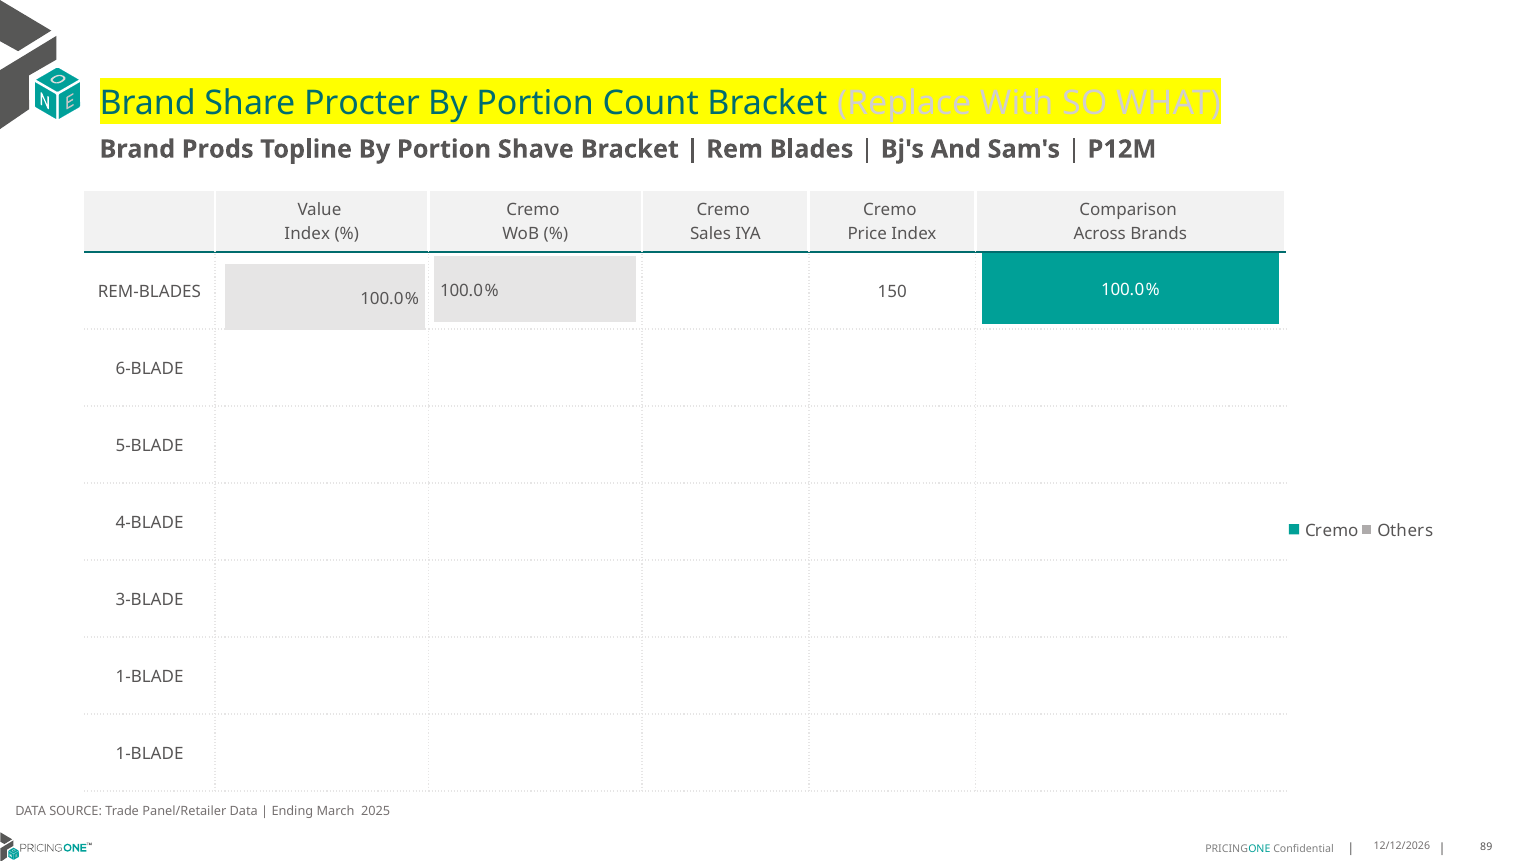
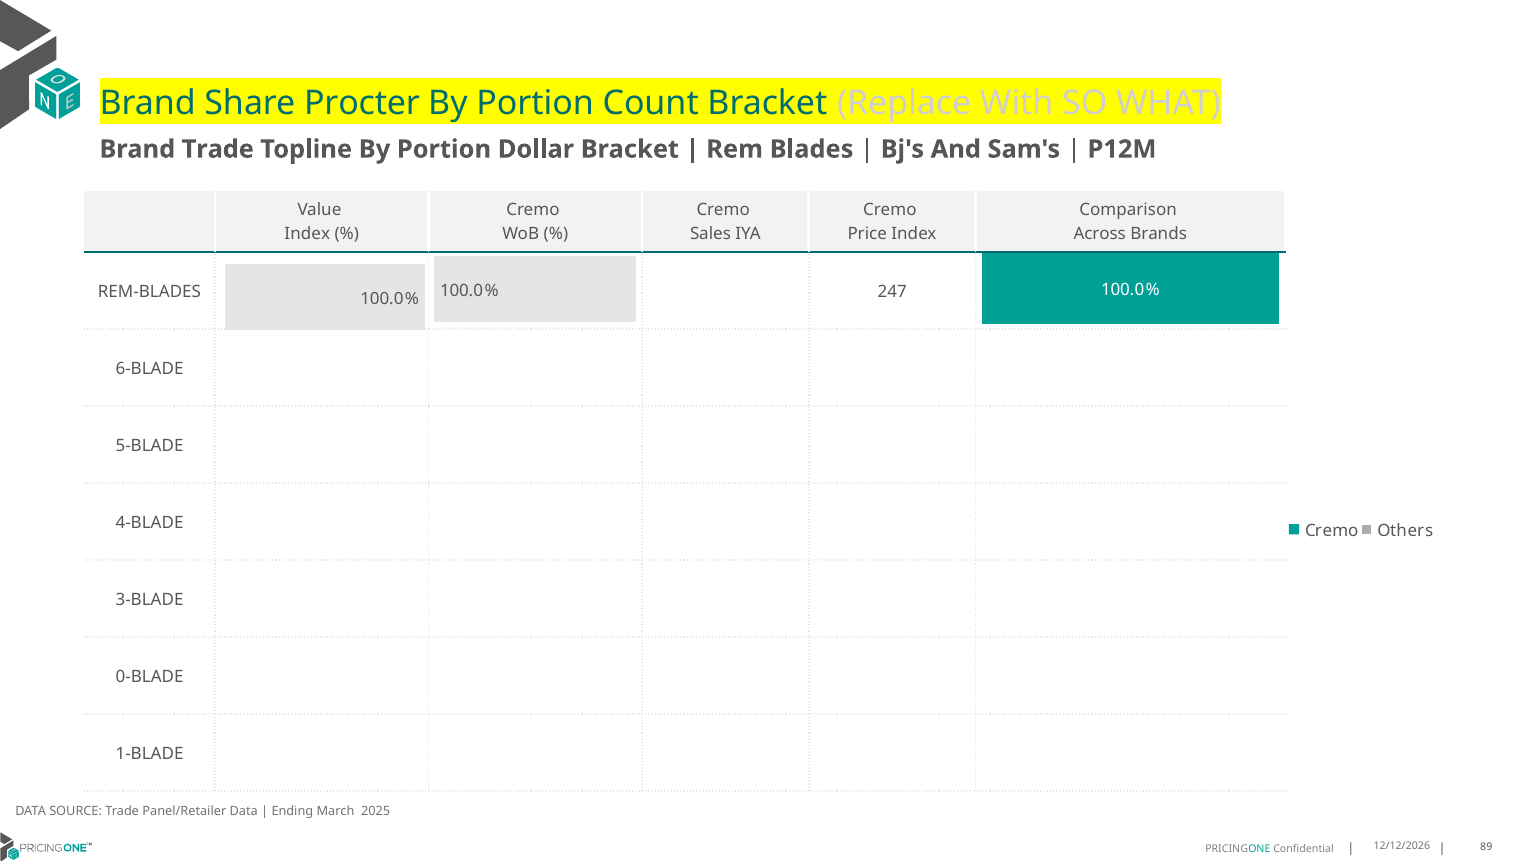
Brand Prods: Prods -> Trade
Shave: Shave -> Dollar
150: 150 -> 247
1-BLADE at (150, 677): 1-BLADE -> 0-BLADE
